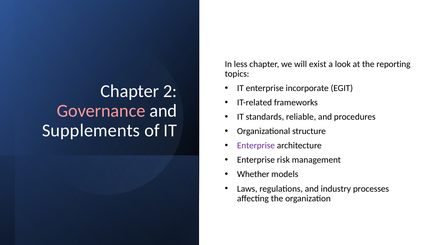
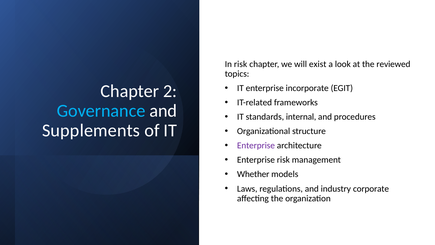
In less: less -> risk
reporting: reporting -> reviewed
Governance colour: pink -> light blue
reliable: reliable -> internal
processes: processes -> corporate
